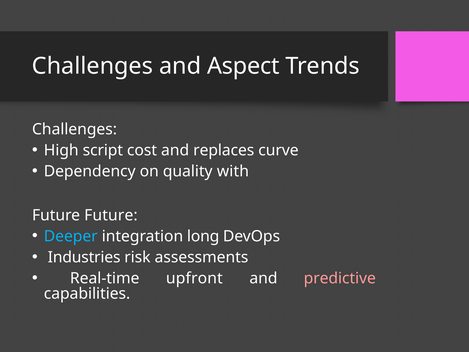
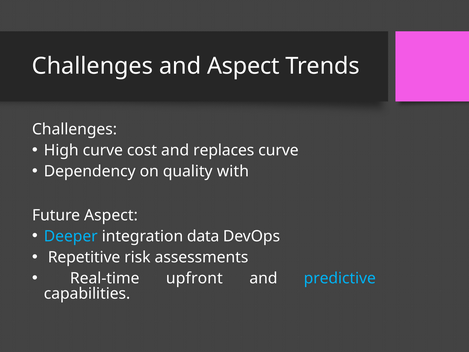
High script: script -> curve
Future Future: Future -> Aspect
long: long -> data
Industries: Industries -> Repetitive
predictive colour: pink -> light blue
